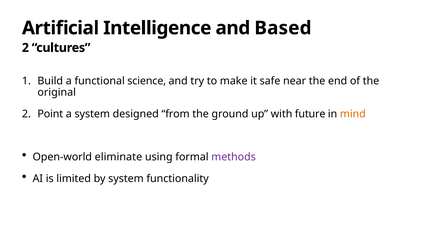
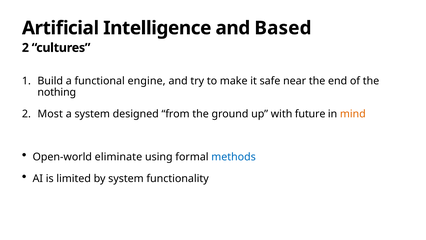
science: science -> engine
original: original -> nothing
Point: Point -> Most
methods colour: purple -> blue
